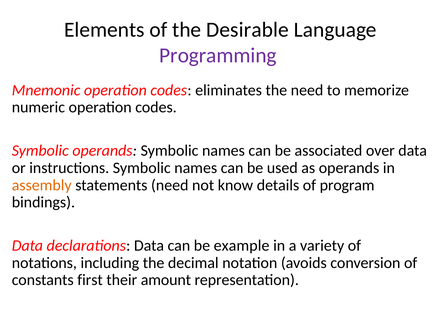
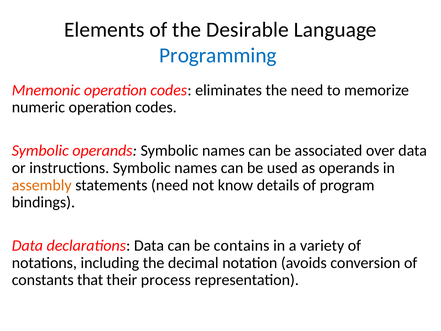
Programming colour: purple -> blue
example: example -> contains
first: first -> that
amount: amount -> process
